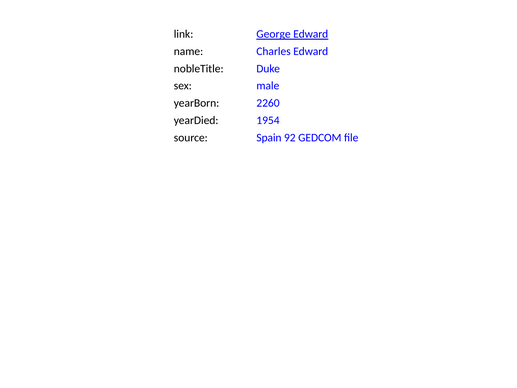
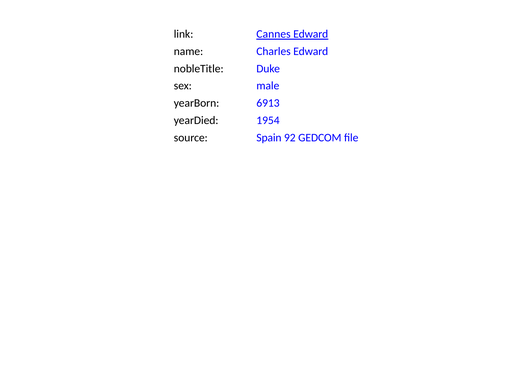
George: George -> Cannes
2260: 2260 -> 6913
